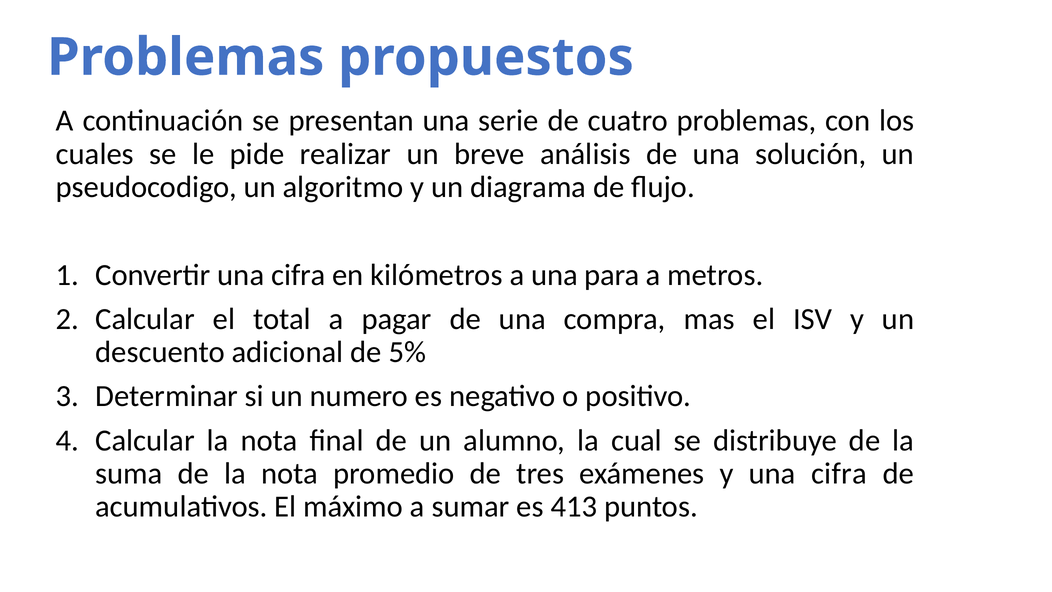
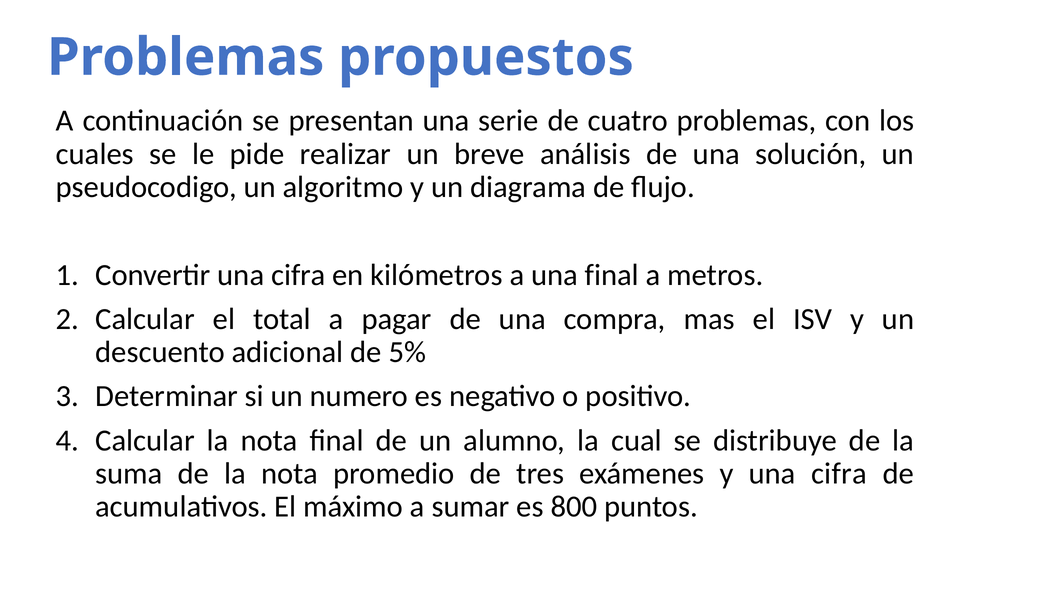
una para: para -> final
413: 413 -> 800
